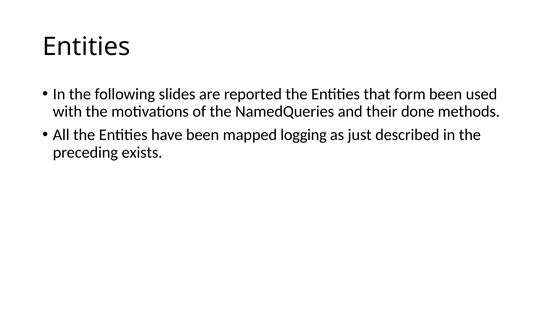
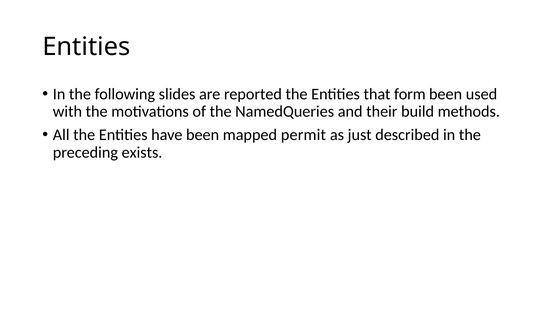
done: done -> build
logging: logging -> permit
